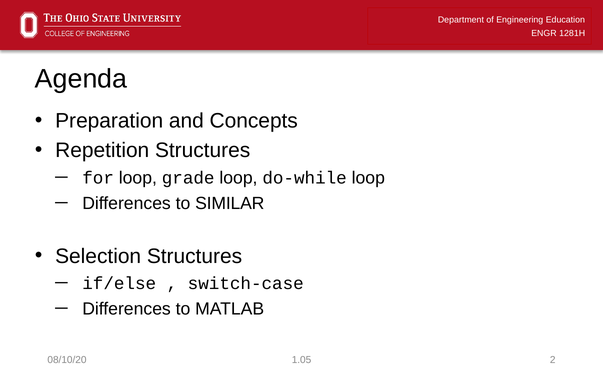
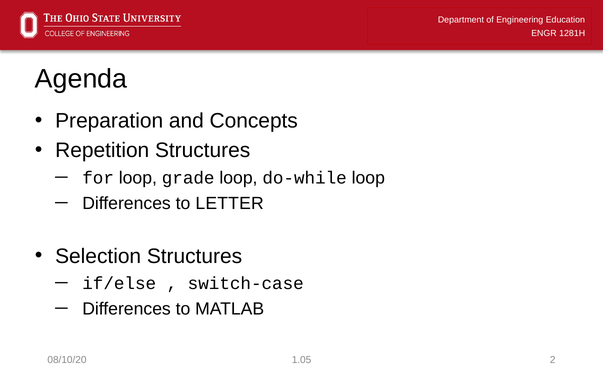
SIMILAR: SIMILAR -> LETTER
